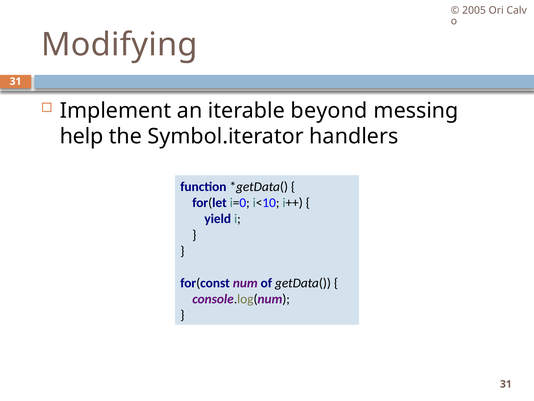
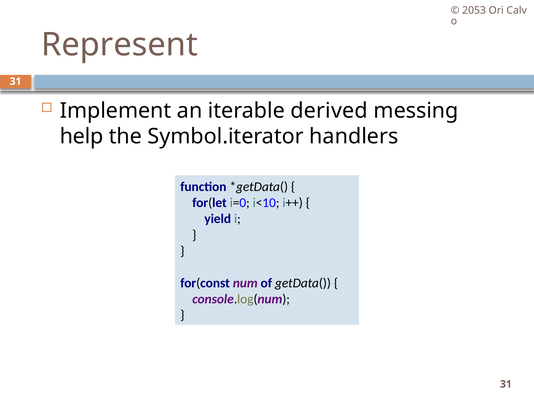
2005: 2005 -> 2053
Modifying: Modifying -> Represent
beyond: beyond -> derived
